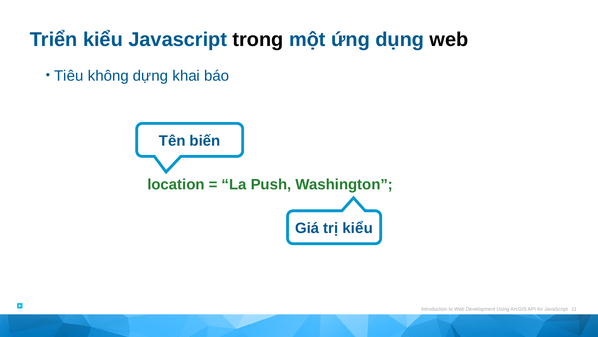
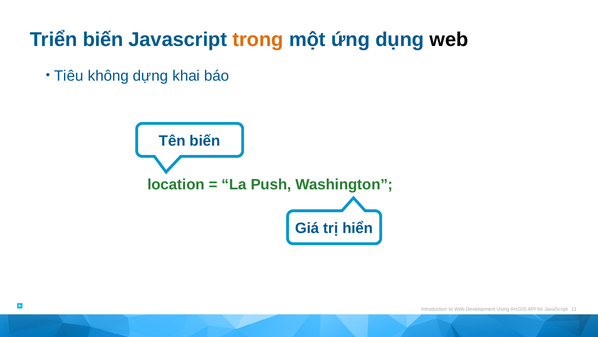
Triển kiểu: kiểu -> biến
trong colour: black -> orange
trị kiểu: kiểu -> hiển
